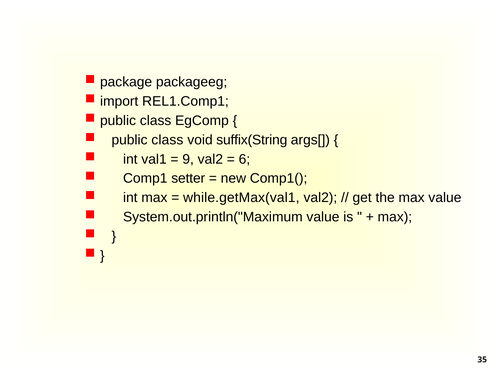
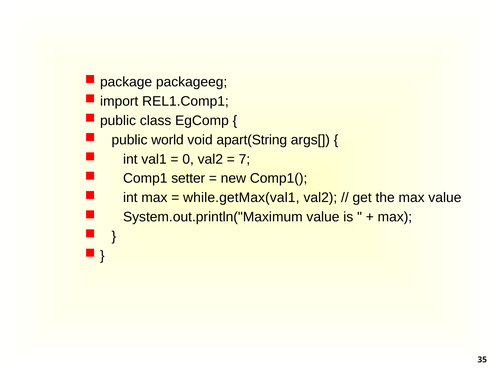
class at (167, 140): class -> world
suffix(String: suffix(String -> apart(String
9: 9 -> 0
6: 6 -> 7
